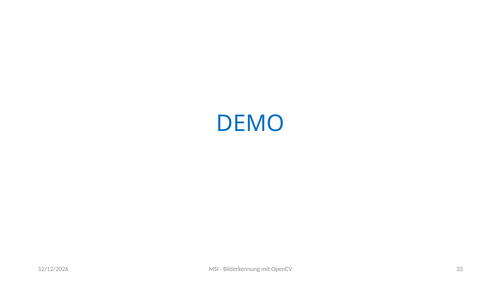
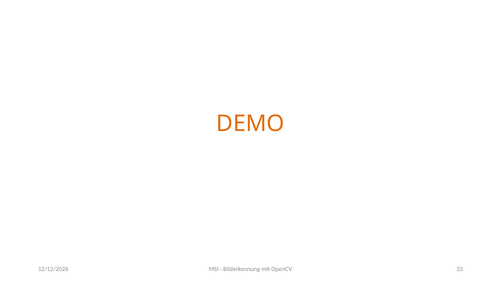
DEMO colour: blue -> orange
